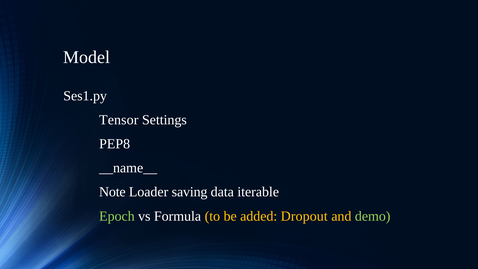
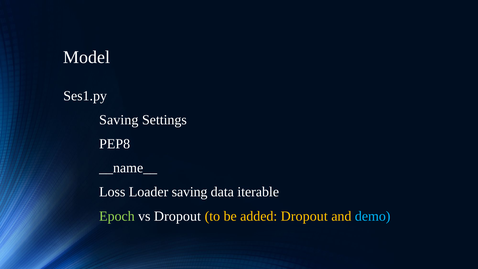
Tensor at (119, 120): Tensor -> Saving
Note: Note -> Loss
vs Formula: Formula -> Dropout
demo colour: light green -> light blue
